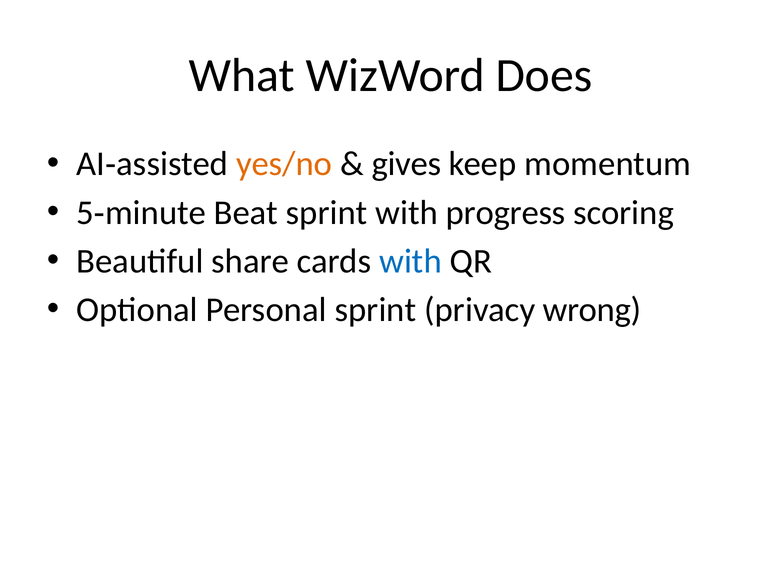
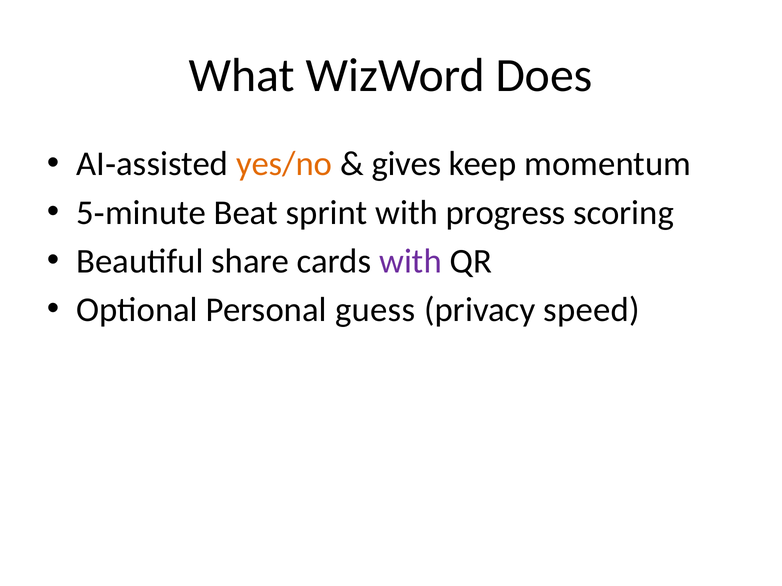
with at (411, 261) colour: blue -> purple
Personal sprint: sprint -> guess
wrong: wrong -> speed
